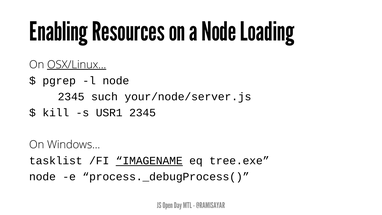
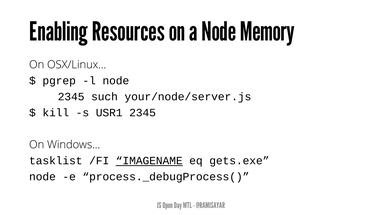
Loading: Loading -> Memory
OSX/Linux… underline: present -> none
tree.exe: tree.exe -> gets.exe
